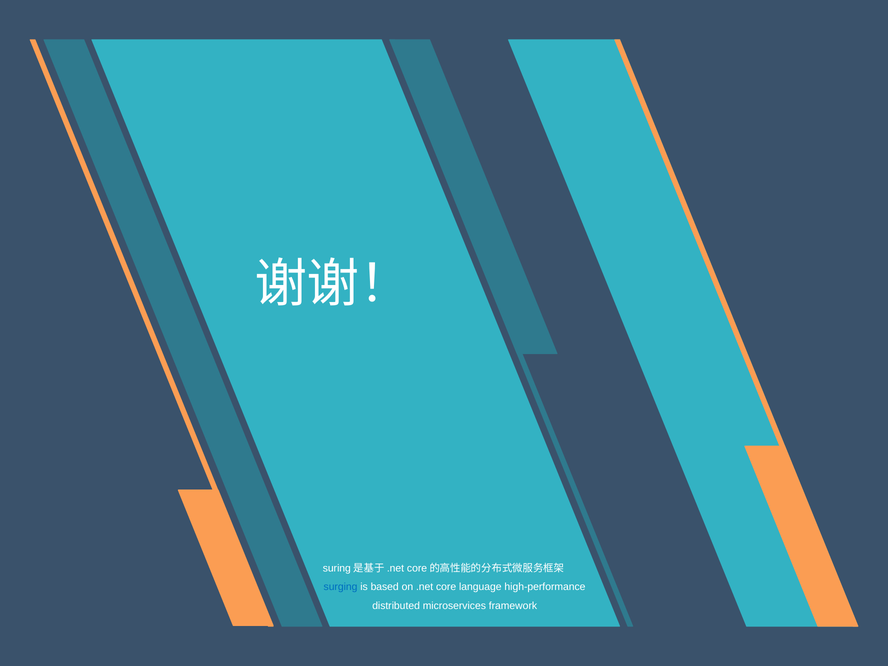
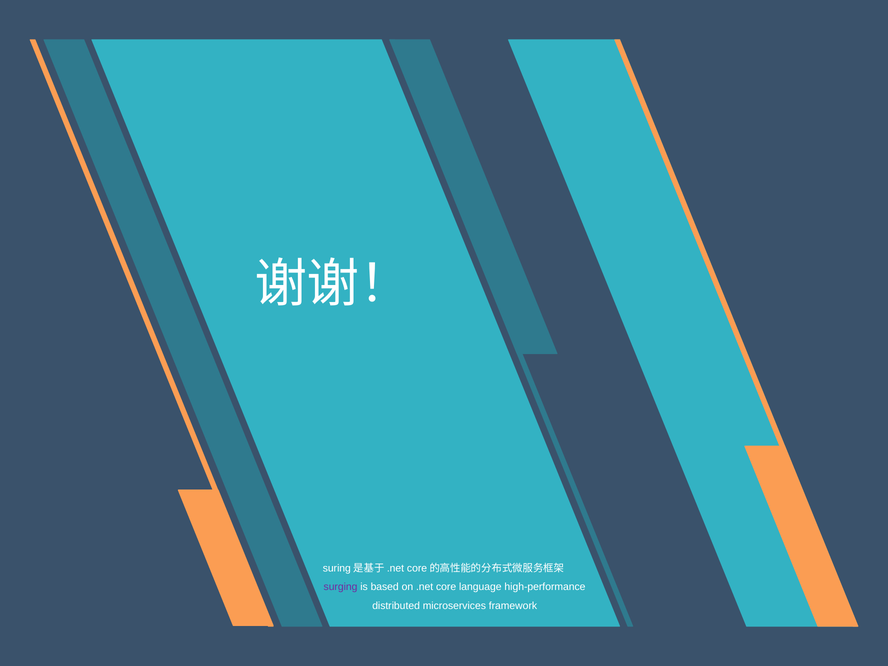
surging colour: blue -> purple
